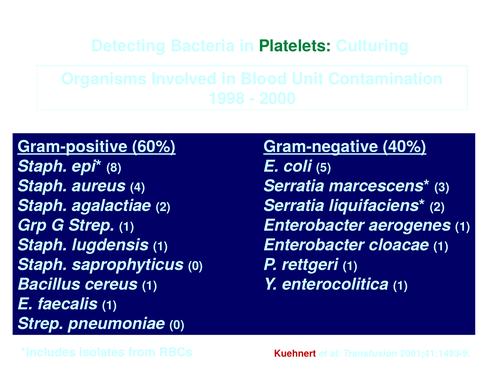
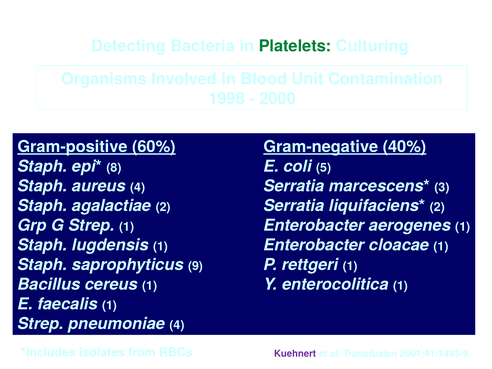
saprophyticus 0: 0 -> 9
pneumoniae 0: 0 -> 4
Kuehnert colour: red -> purple
